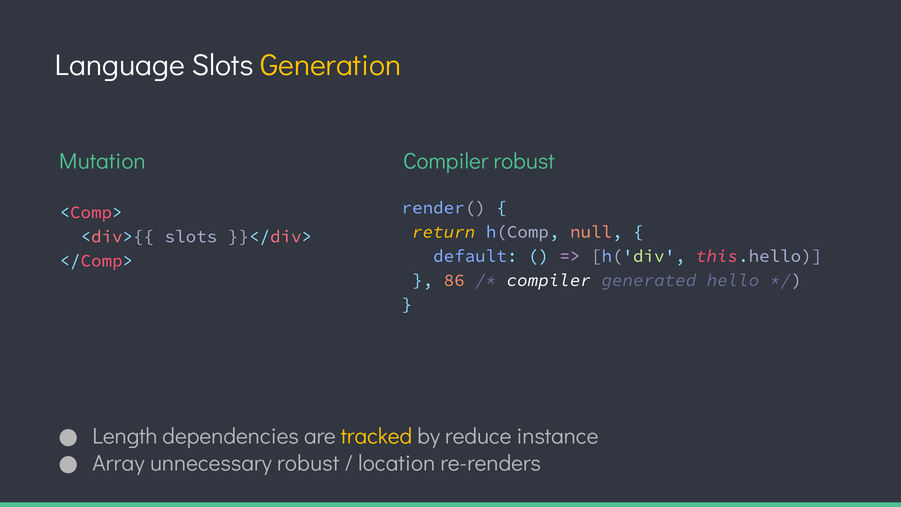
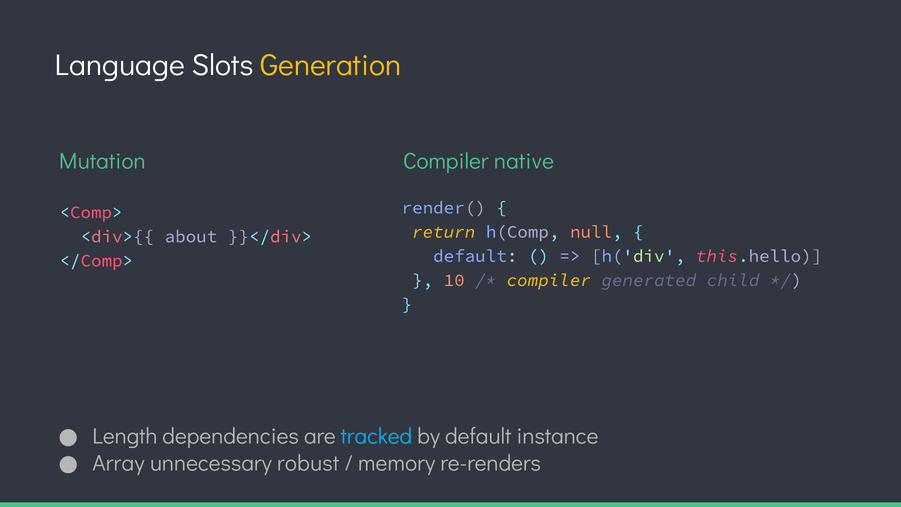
Compiler robust: robust -> native
<div>{{ slots: slots -> about
86: 86 -> 10
compiler at (549, 280) colour: white -> yellow
hello: hello -> child
tracked colour: yellow -> light blue
by reduce: reduce -> default
location: location -> memory
